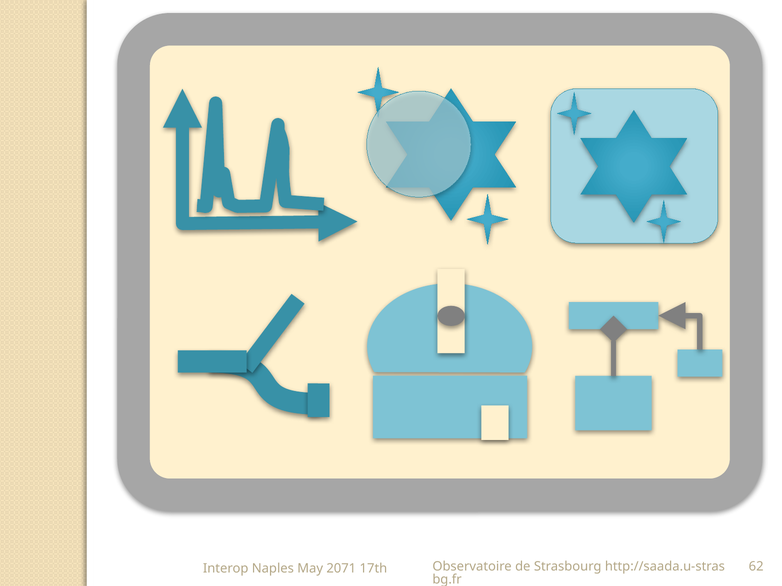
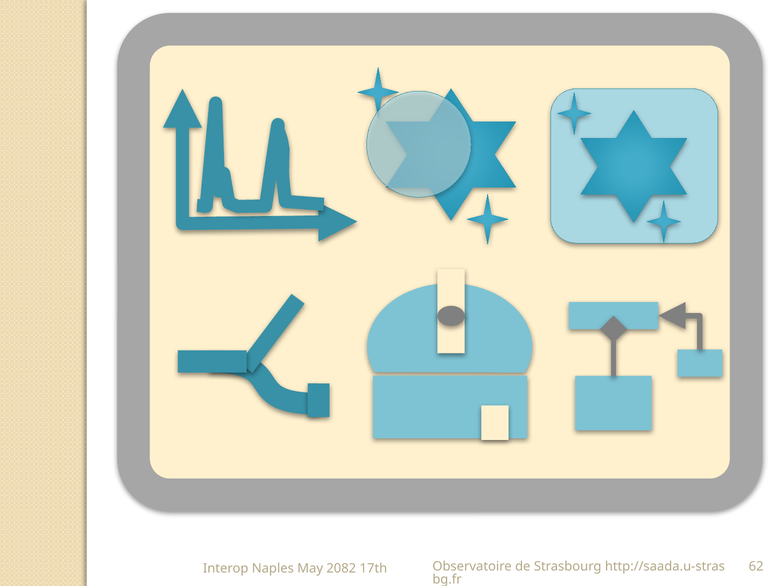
2071: 2071 -> 2082
